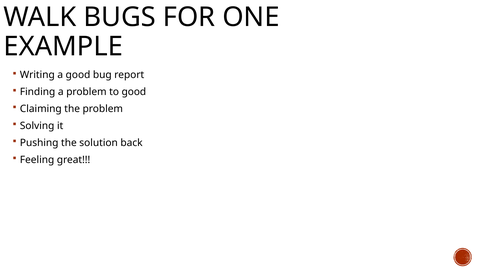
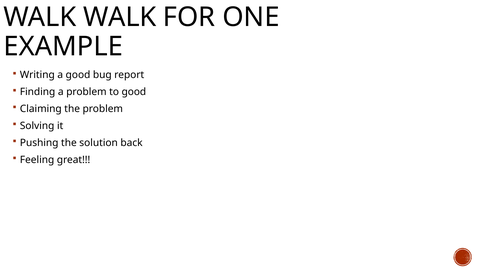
WALK BUGS: BUGS -> WALK
